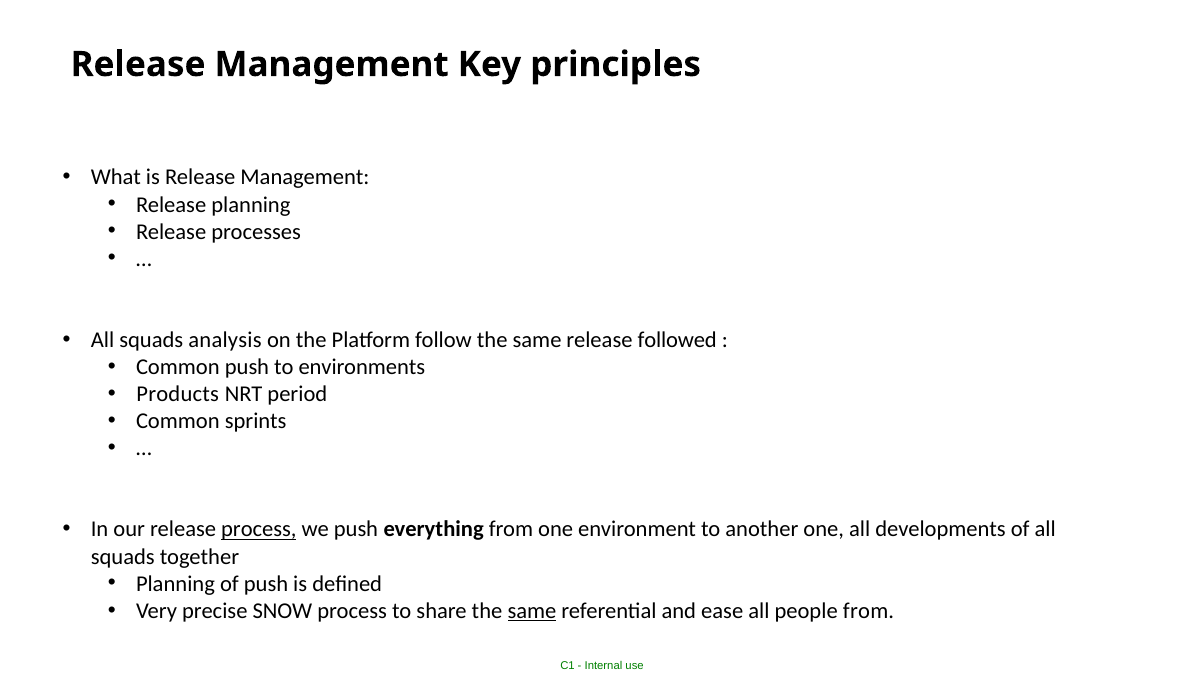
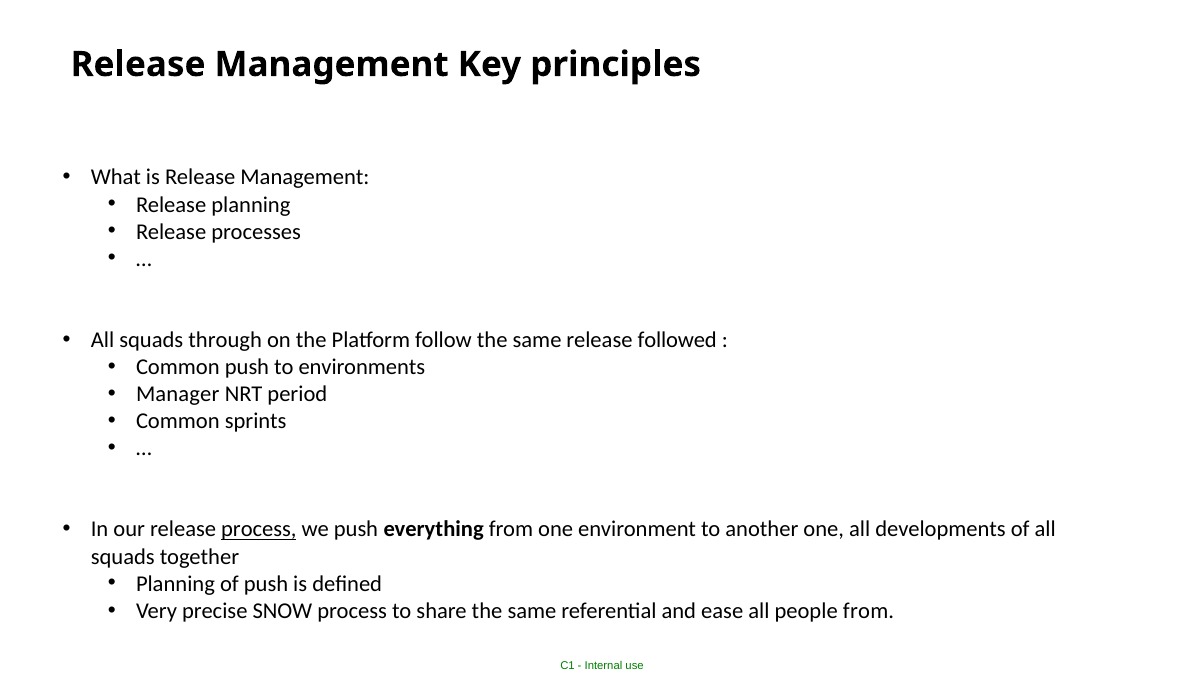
analysis: analysis -> through
Products: Products -> Manager
same at (532, 611) underline: present -> none
